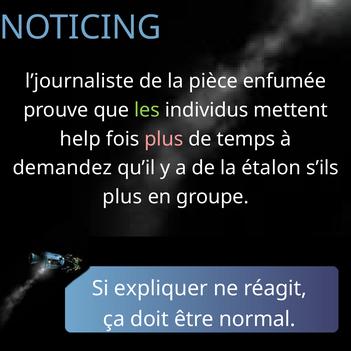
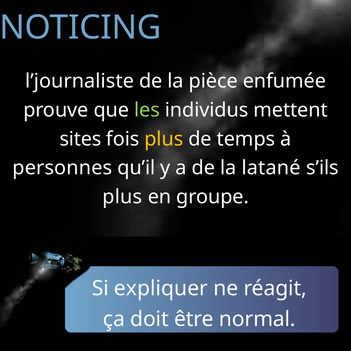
help: help -> sites
plus at (164, 139) colour: pink -> yellow
demandez: demandez -> personnes
étalon: étalon -> latané
